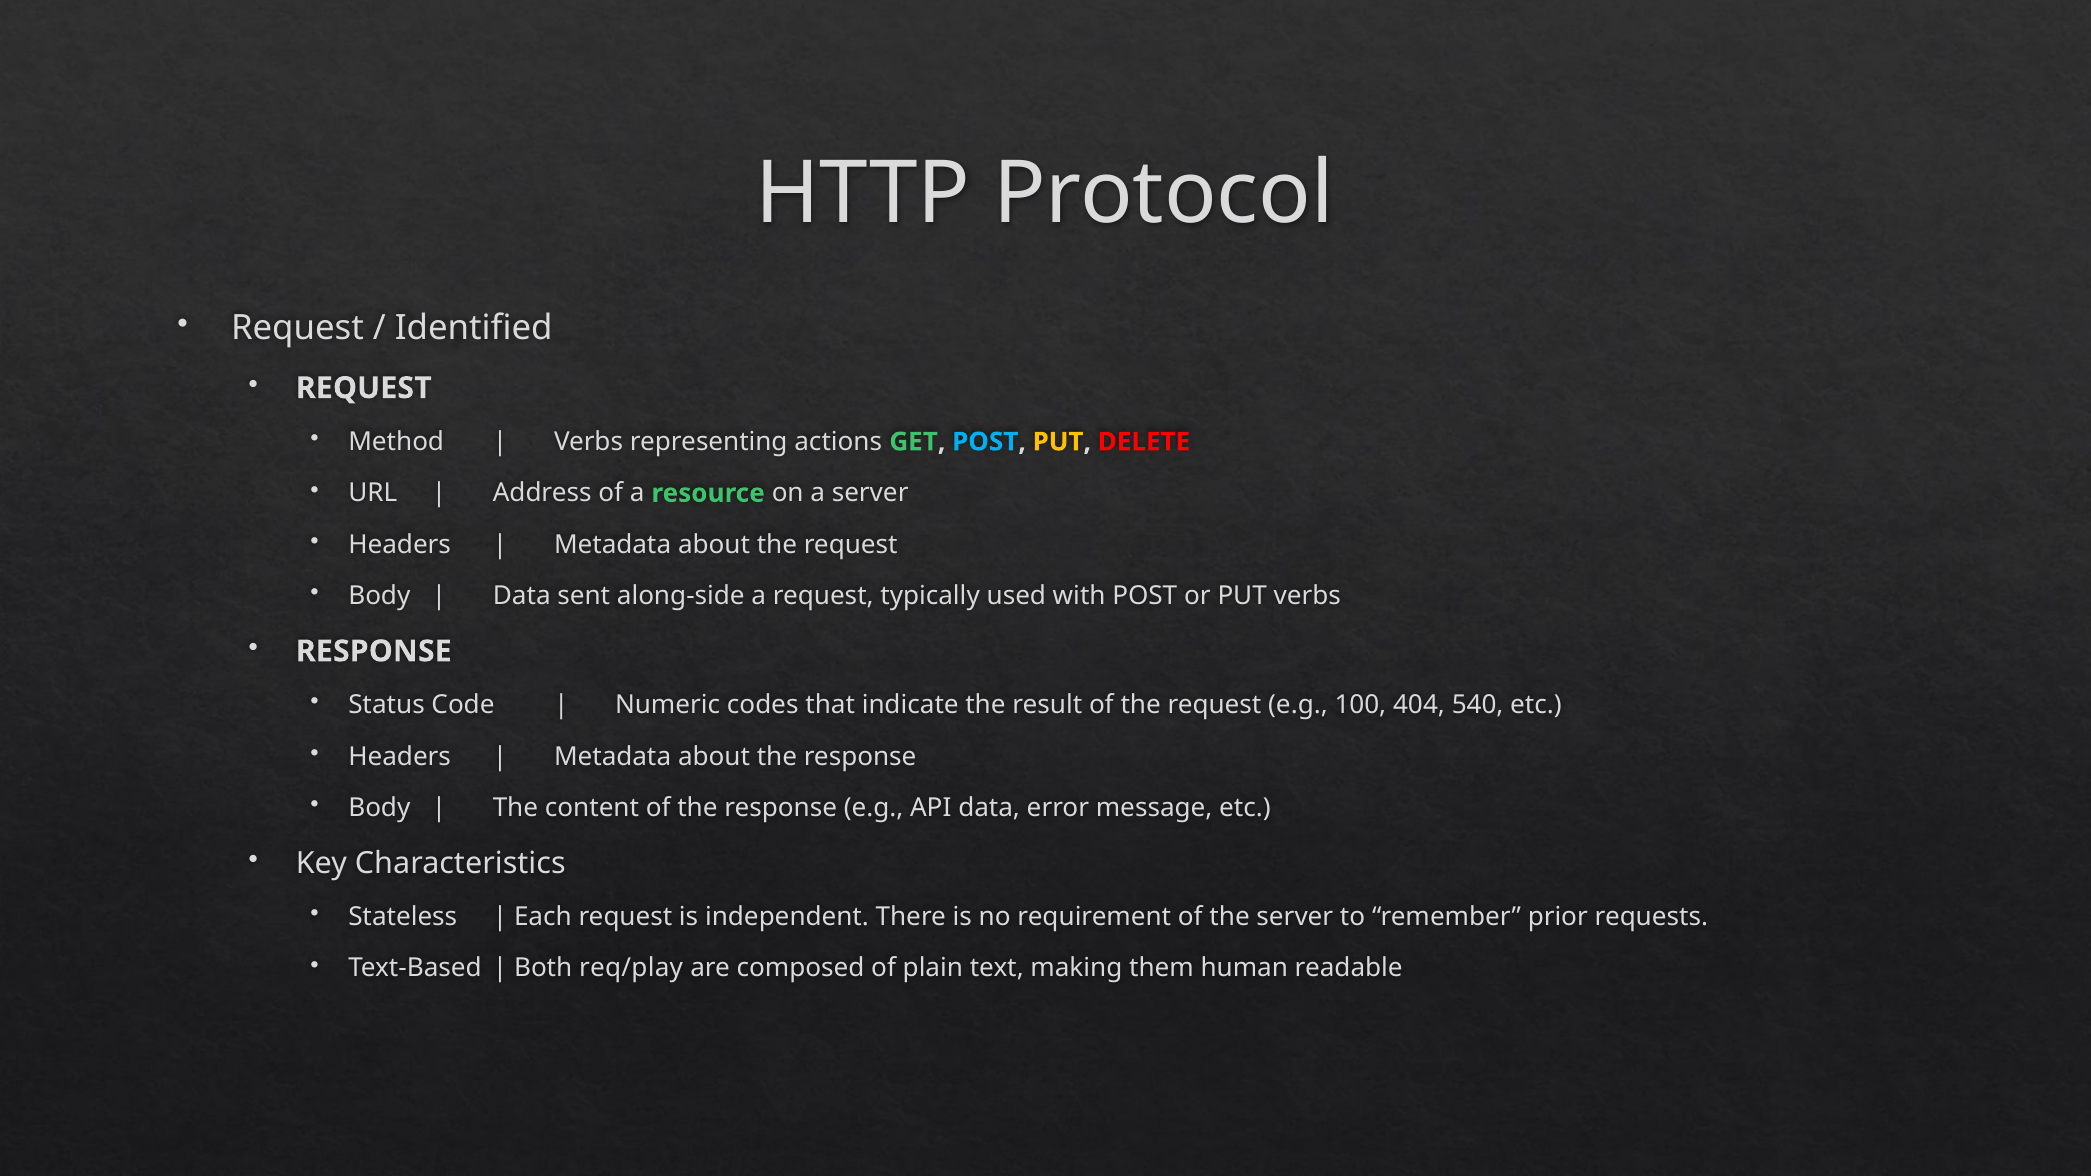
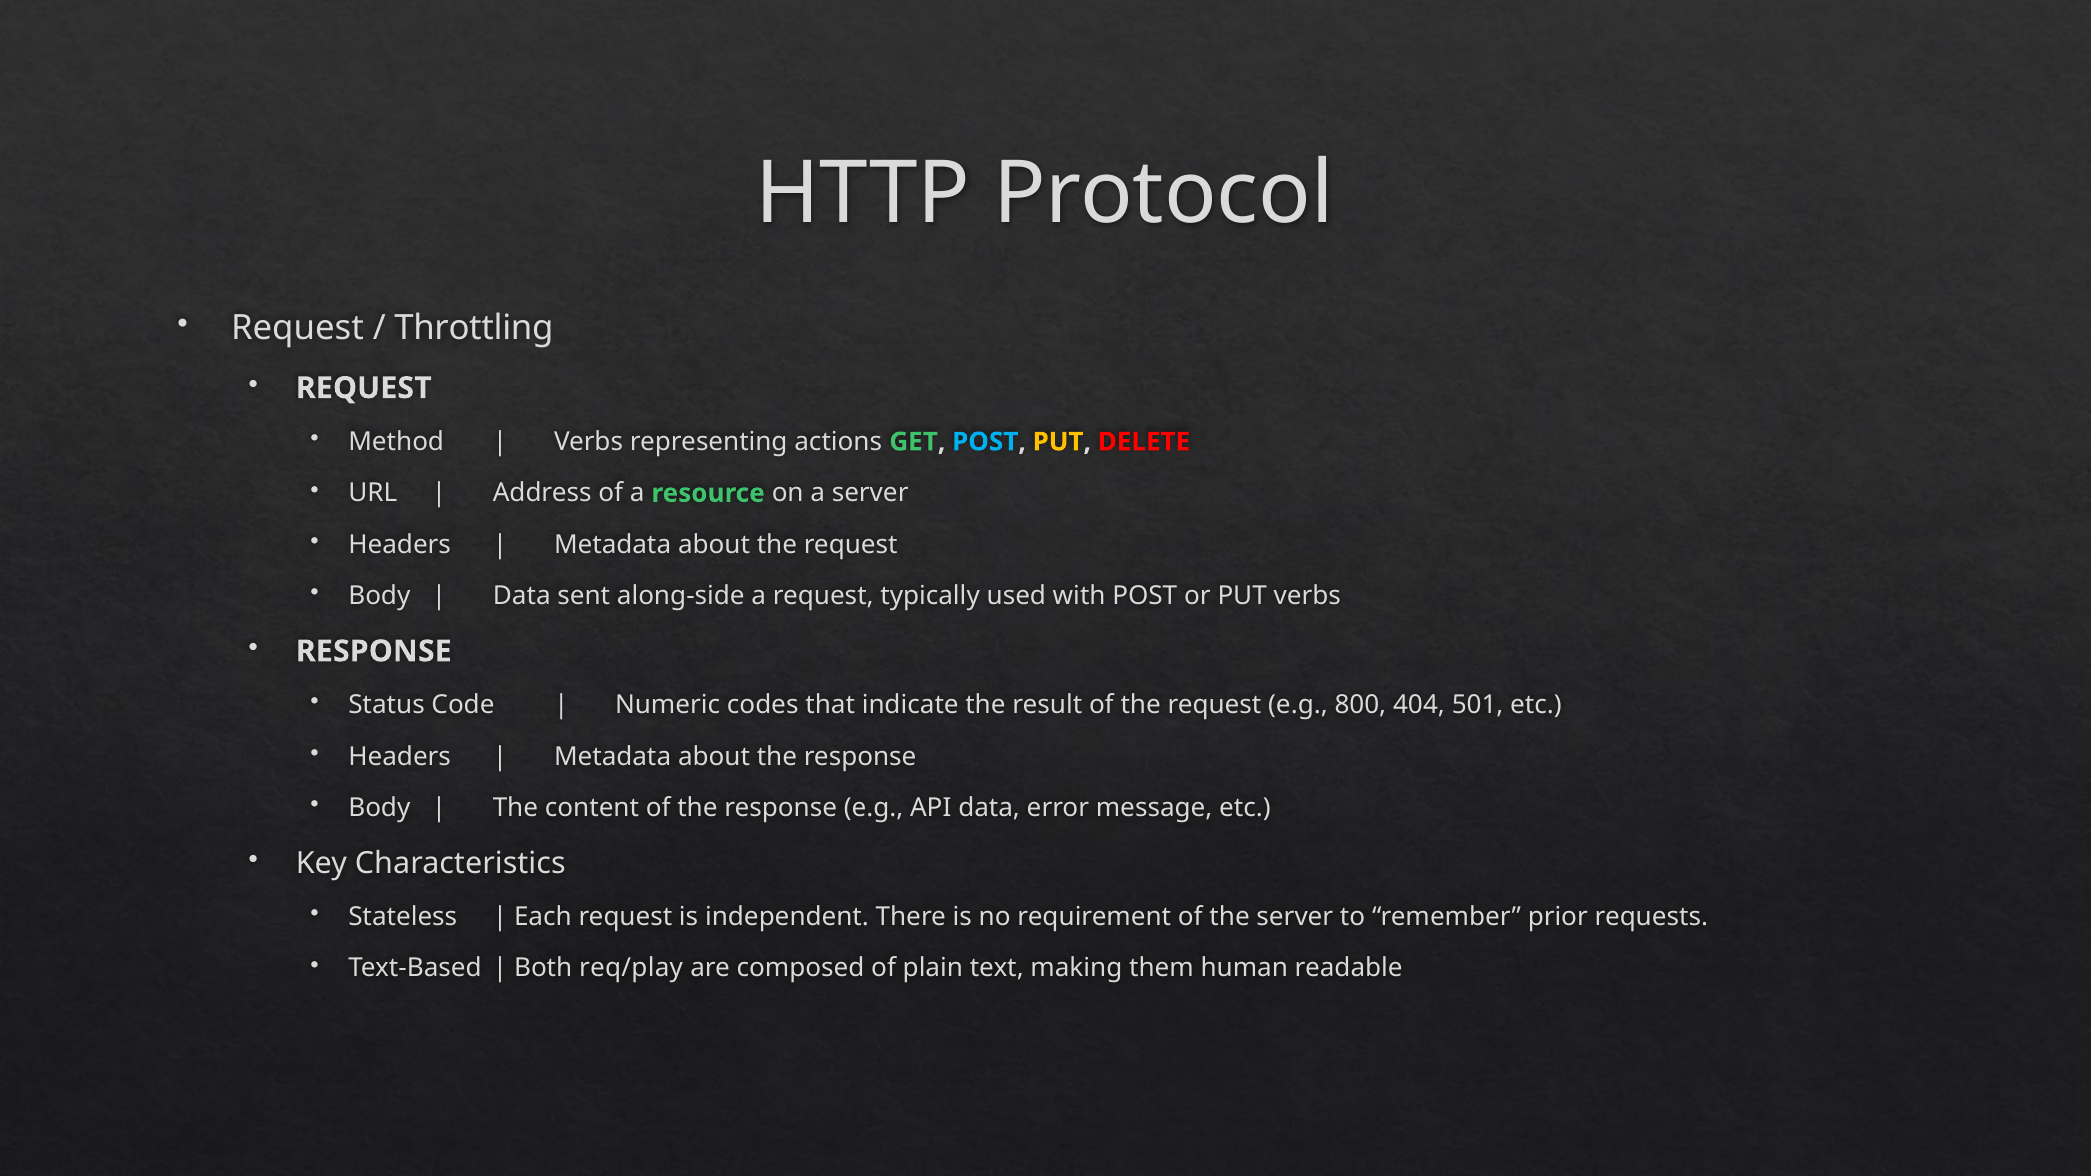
Identified: Identified -> Throttling
100: 100 -> 800
540: 540 -> 501
